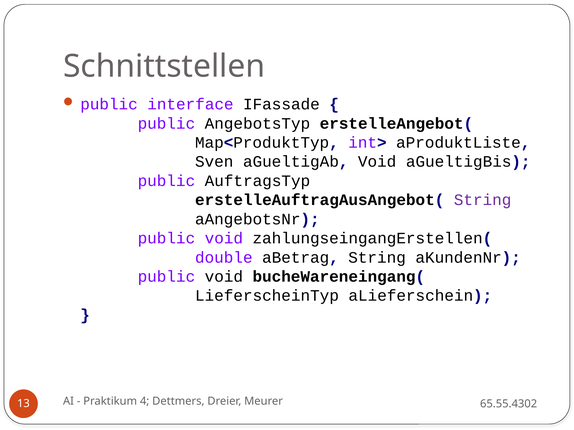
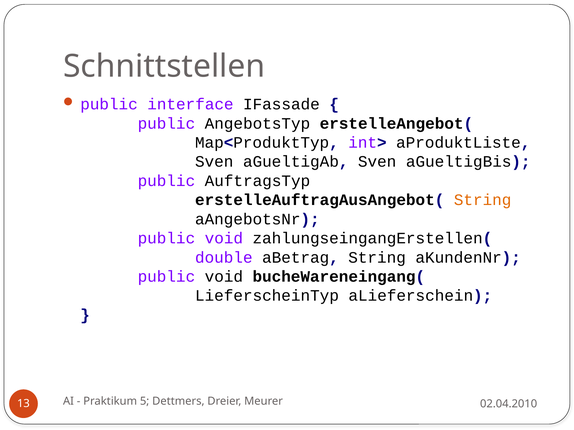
aGueltigAb Void: Void -> Sven
String at (483, 200) colour: purple -> orange
4: 4 -> 5
65.55.4302: 65.55.4302 -> 02.04.2010
